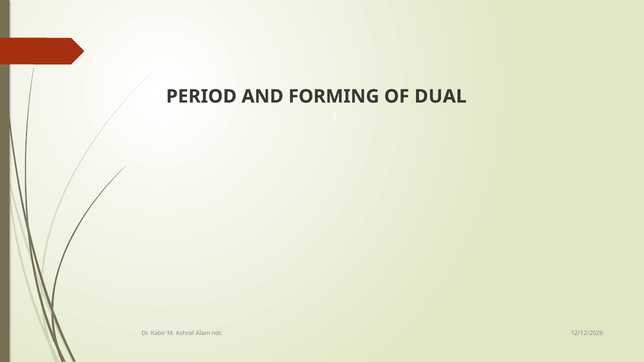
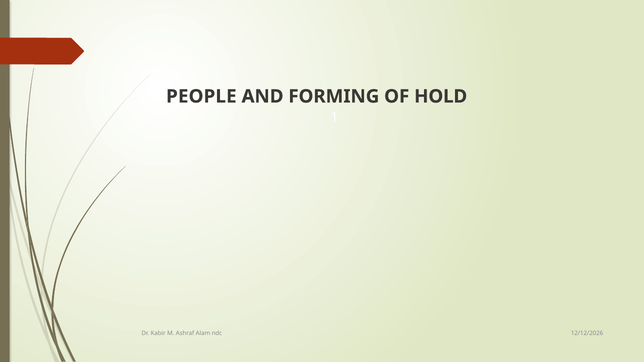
PERIOD: PERIOD -> PEOPLE
DUAL: DUAL -> HOLD
